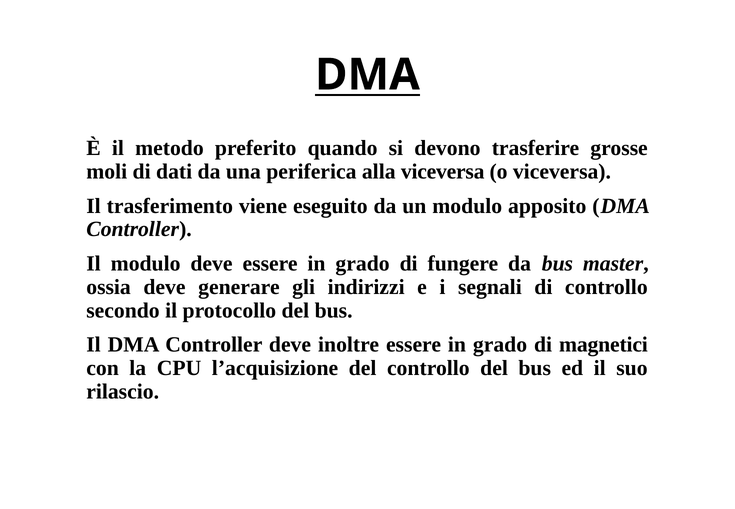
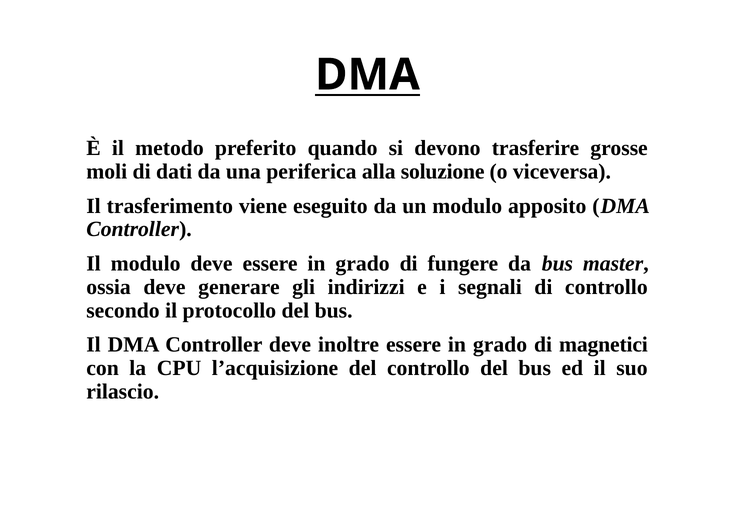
alla viceversa: viceversa -> soluzione
